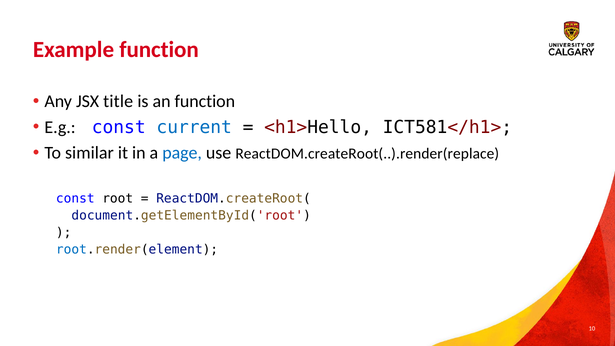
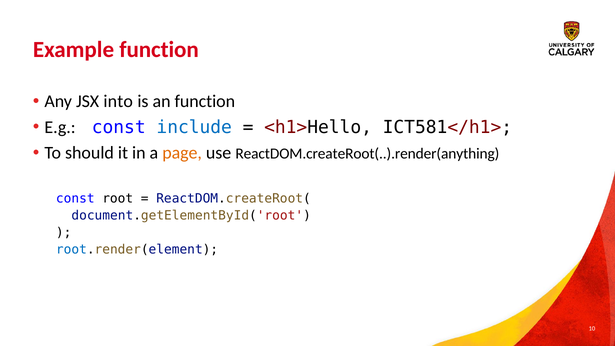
title: title -> into
current: current -> include
similar: similar -> should
page colour: blue -> orange
ReactDOM.createRoot(..).render(replace: ReactDOM.createRoot(..).render(replace -> ReactDOM.createRoot(..).render(anything
